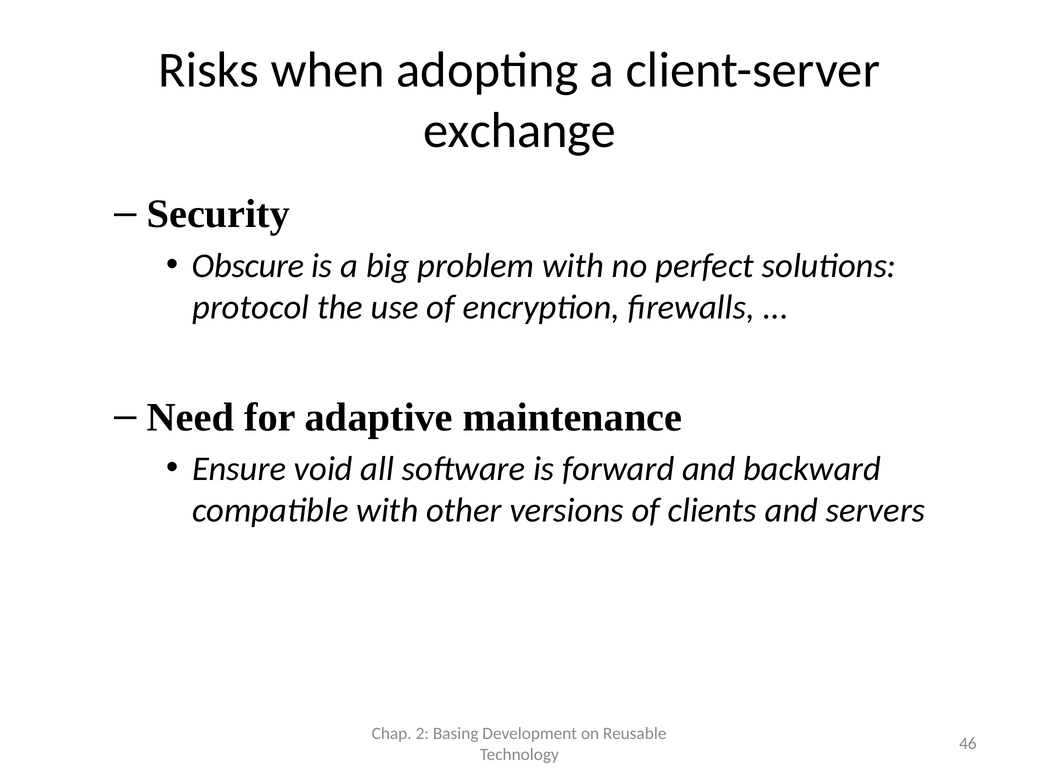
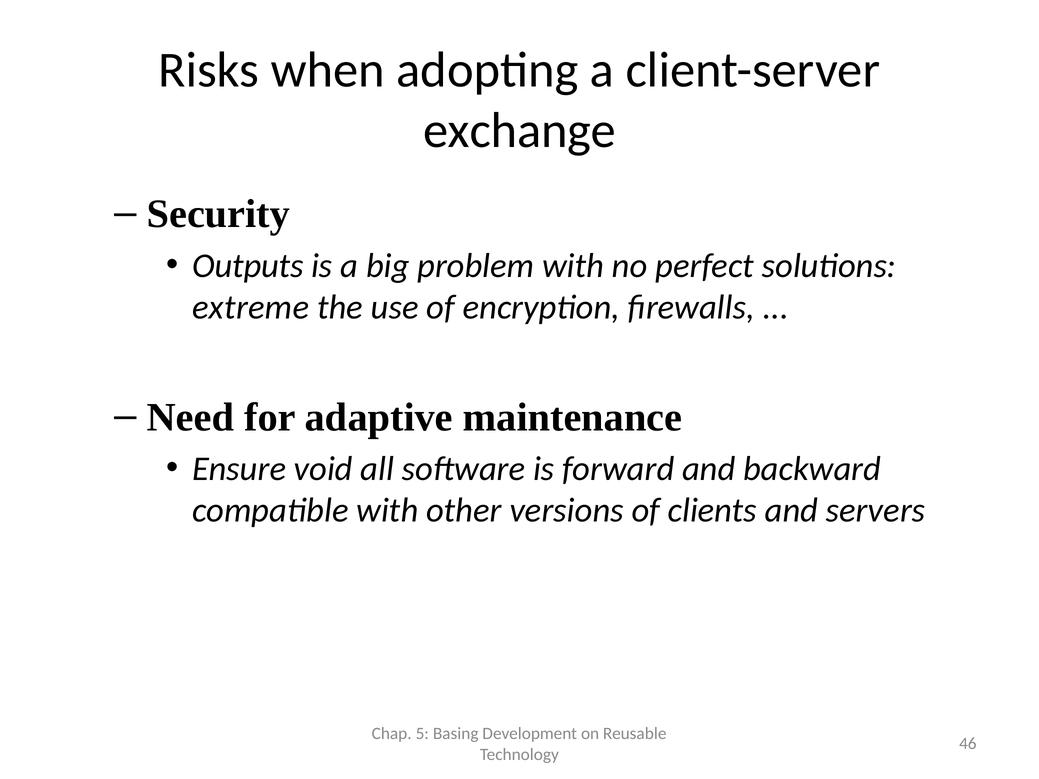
Obscure: Obscure -> Outputs
protocol: protocol -> extreme
2: 2 -> 5
